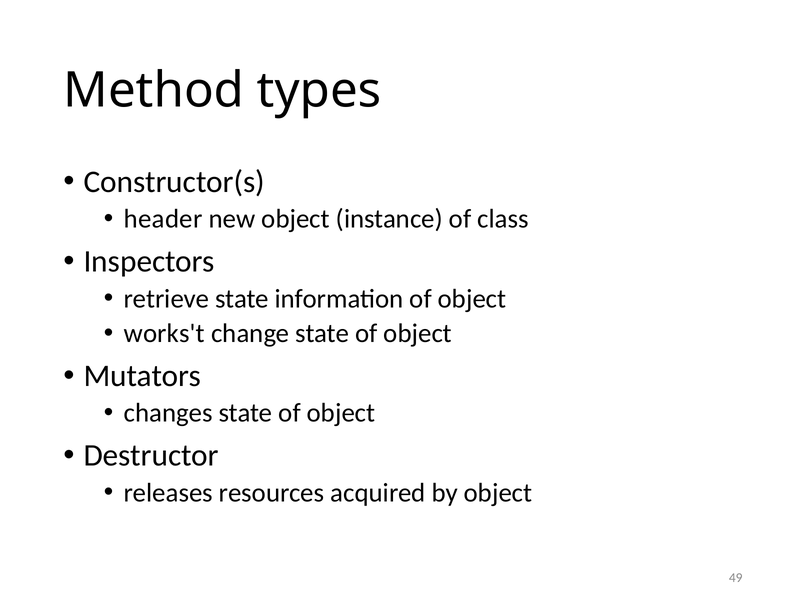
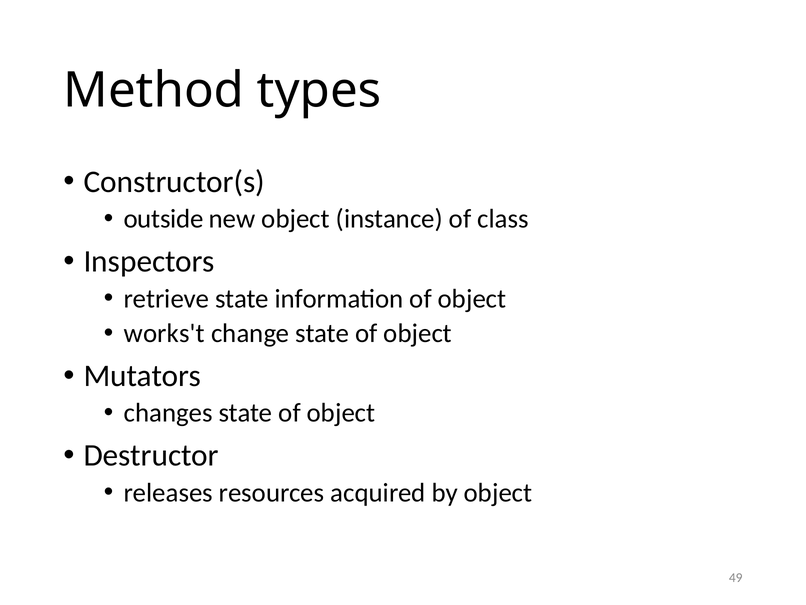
header: header -> outside
